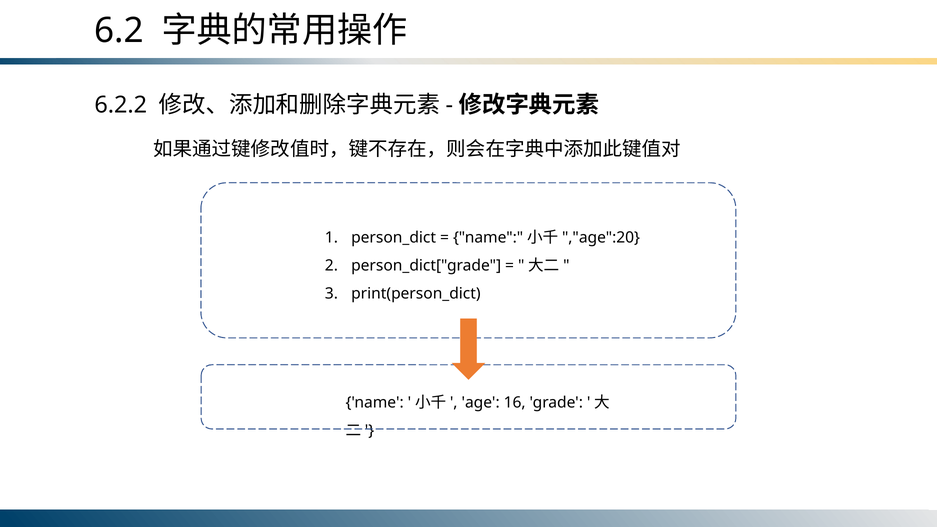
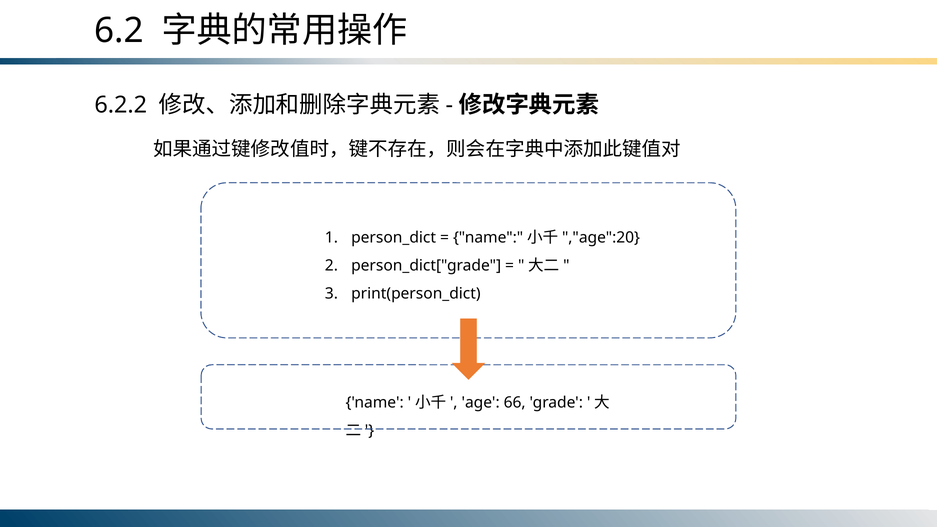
16: 16 -> 66
